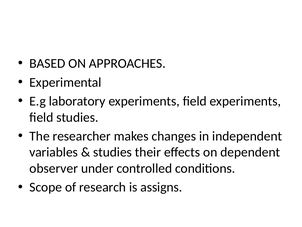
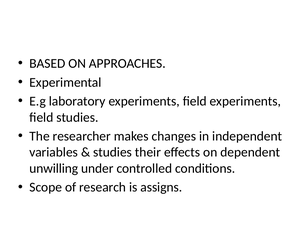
observer: observer -> unwilling
